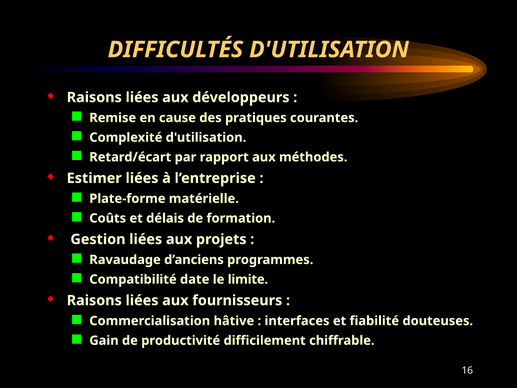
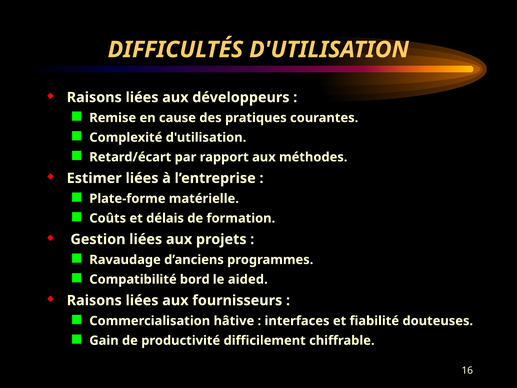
date: date -> bord
limite: limite -> aided
